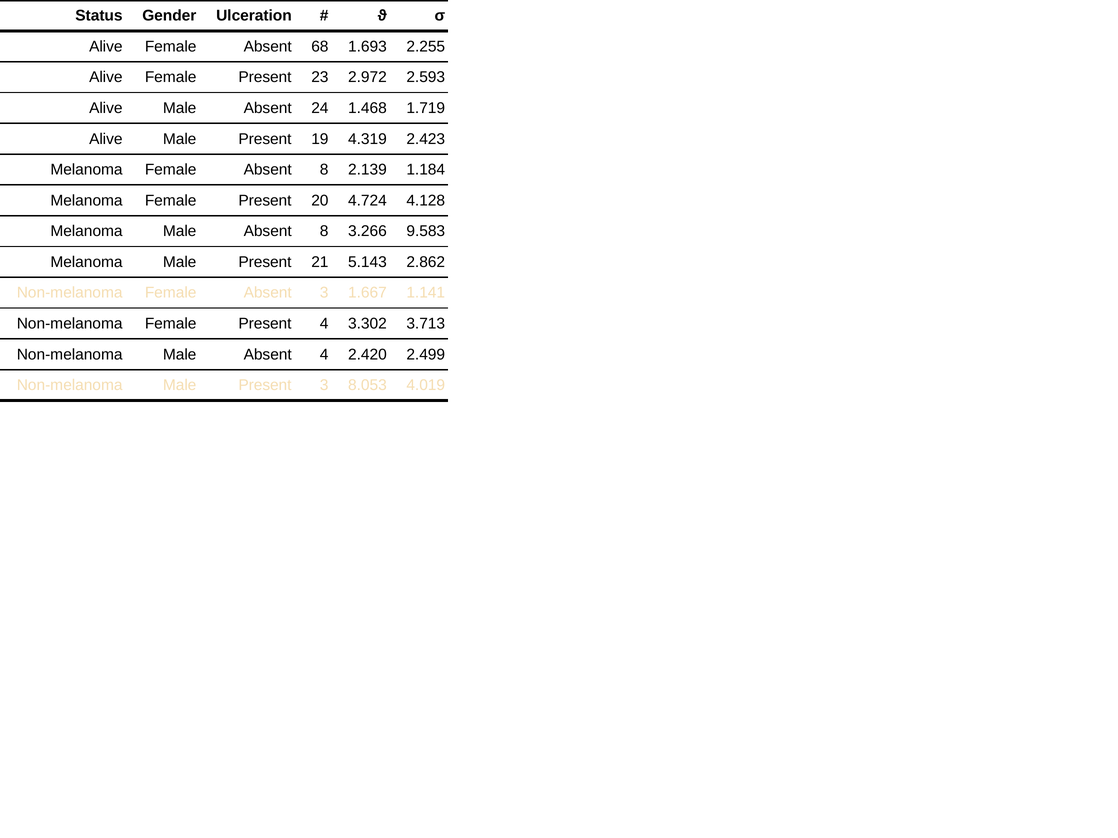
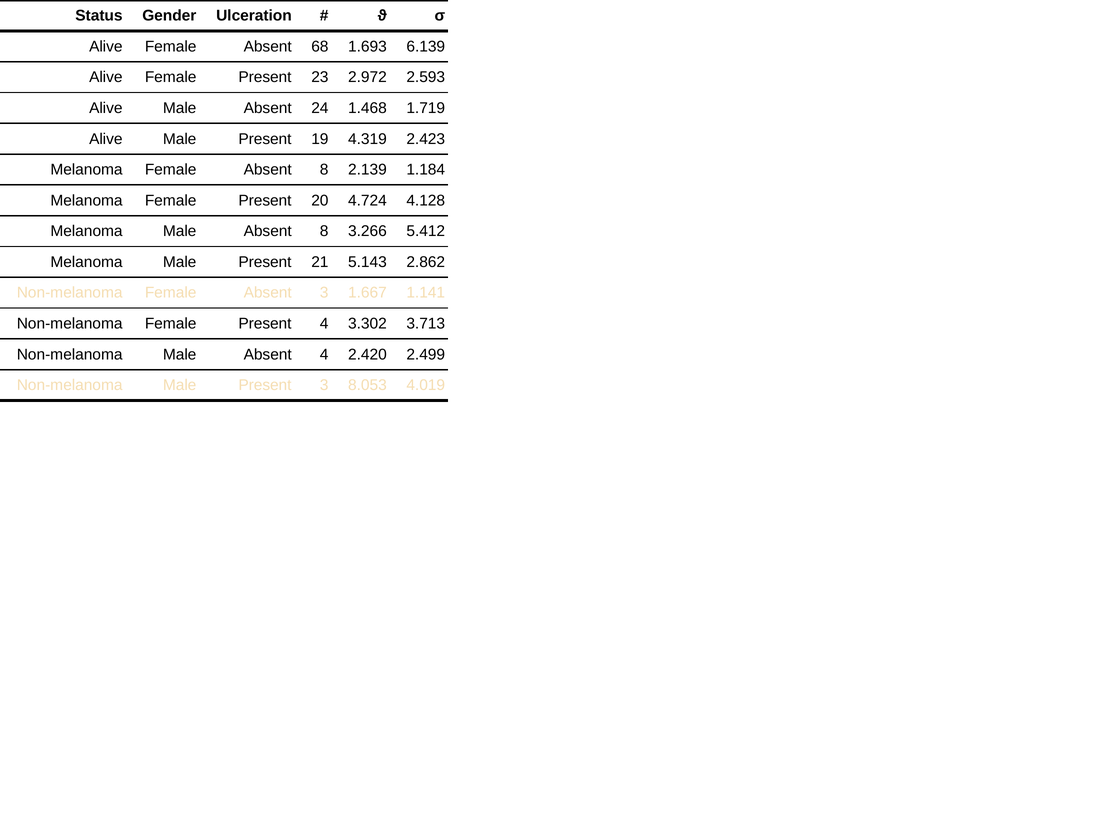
2.255: 2.255 -> 6.139
9.583: 9.583 -> 5.412
